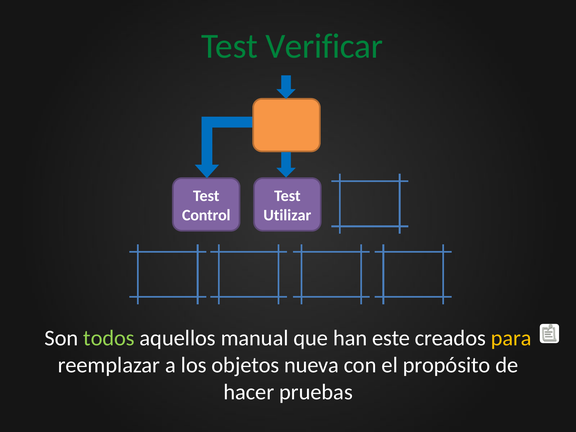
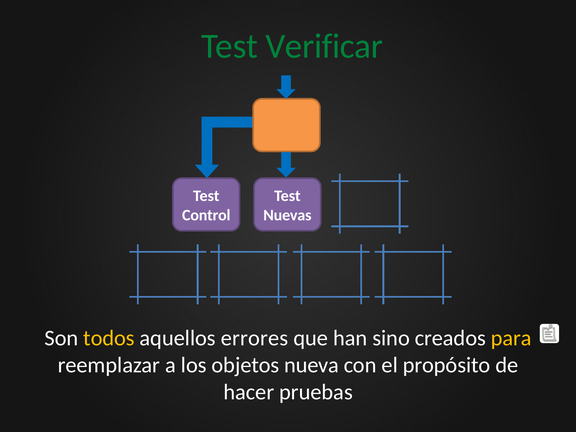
Utilizar: Utilizar -> Nuevas
todos colour: light green -> yellow
manual: manual -> errores
este: este -> sino
